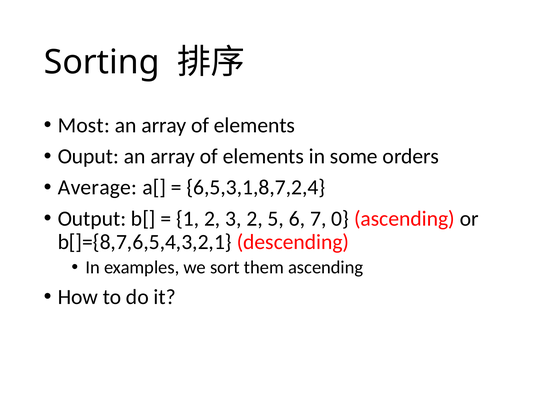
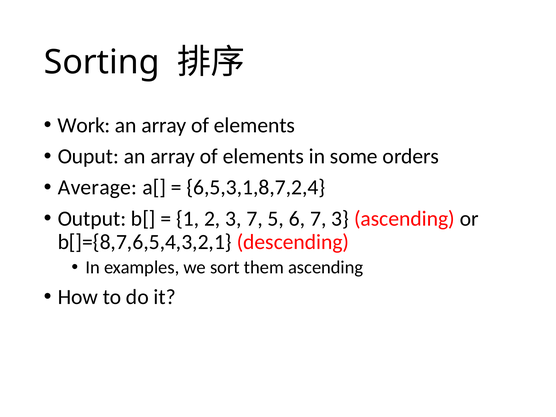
Most: Most -> Work
3 2: 2 -> 7
7 0: 0 -> 3
